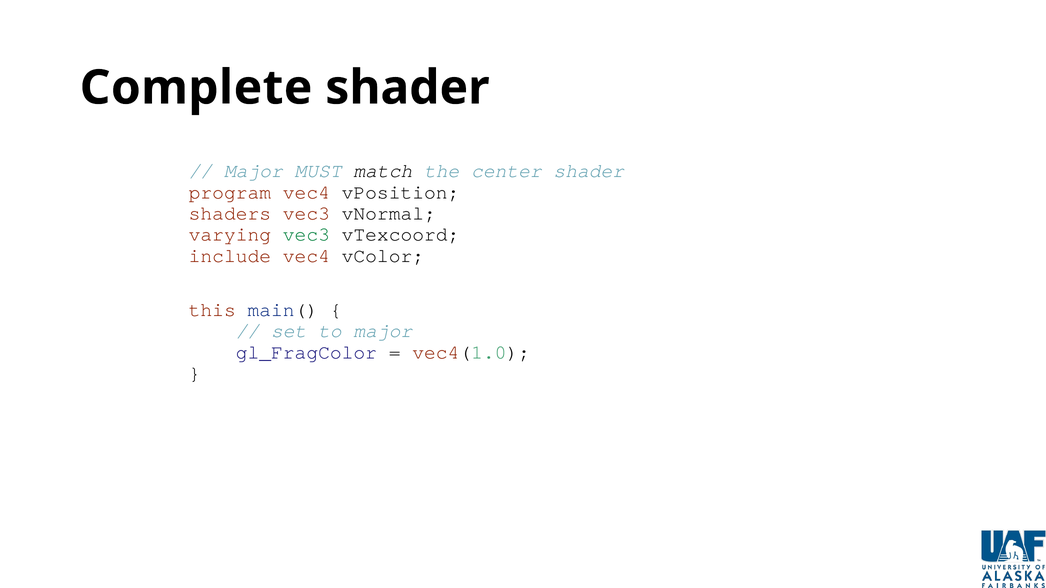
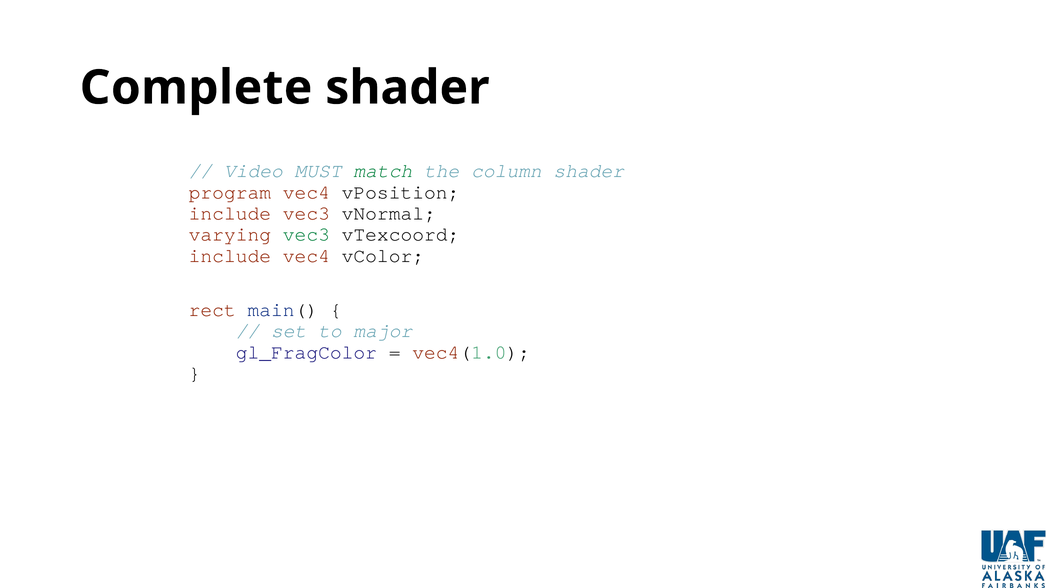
Major at (253, 171): Major -> Video
match colour: black -> green
center: center -> column
shaders at (230, 213): shaders -> include
this: this -> rect
